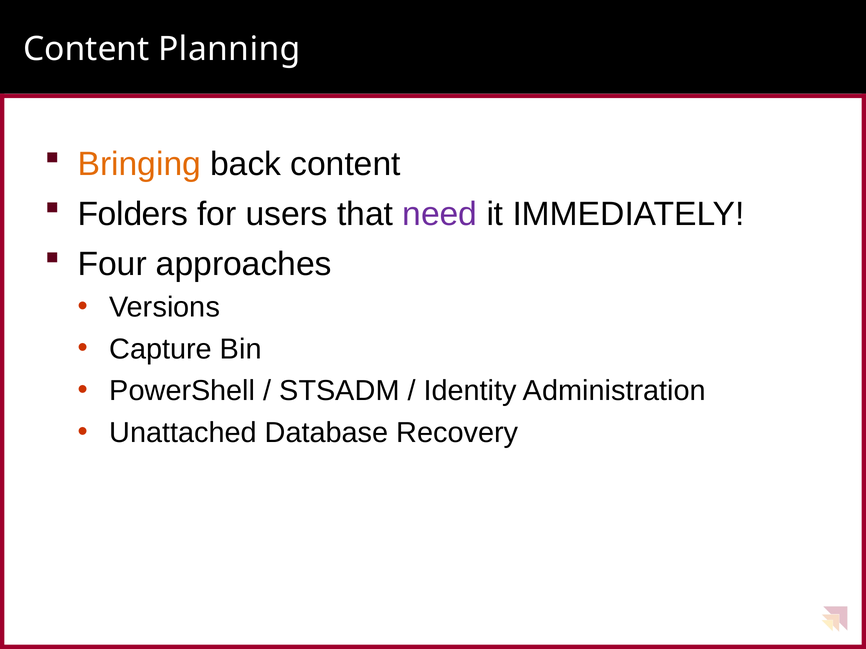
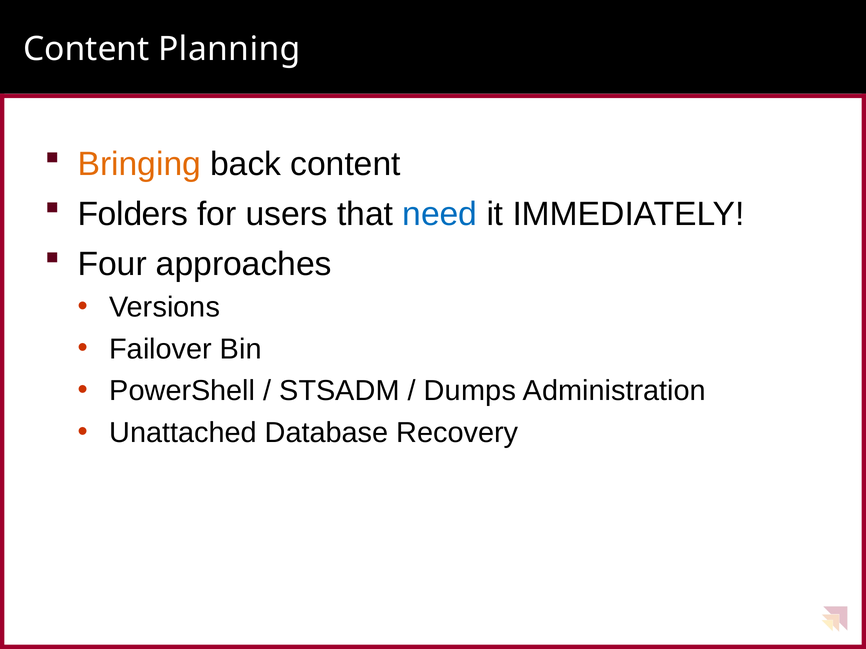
need colour: purple -> blue
Capture: Capture -> Failover
Identity: Identity -> Dumps
